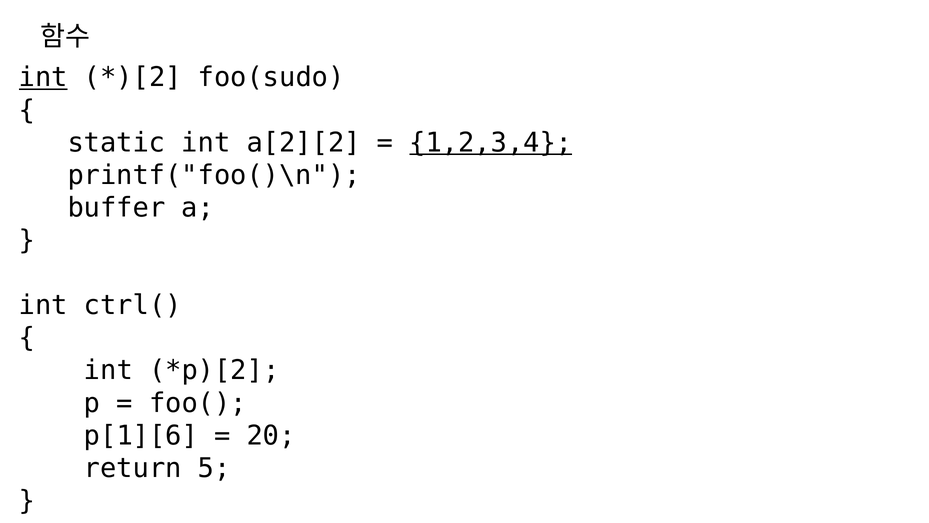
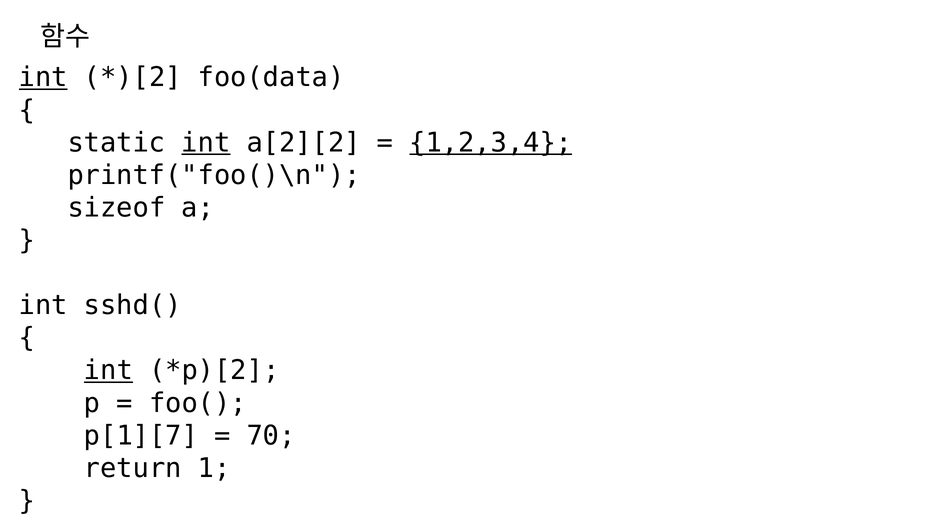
foo(sudo: foo(sudo -> foo(data
int at (206, 143) underline: none -> present
buffer: buffer -> sizeof
ctrl(: ctrl( -> sshd(
int at (108, 370) underline: none -> present
p[1][6: p[1][6 -> p[1][7
20: 20 -> 70
5: 5 -> 1
